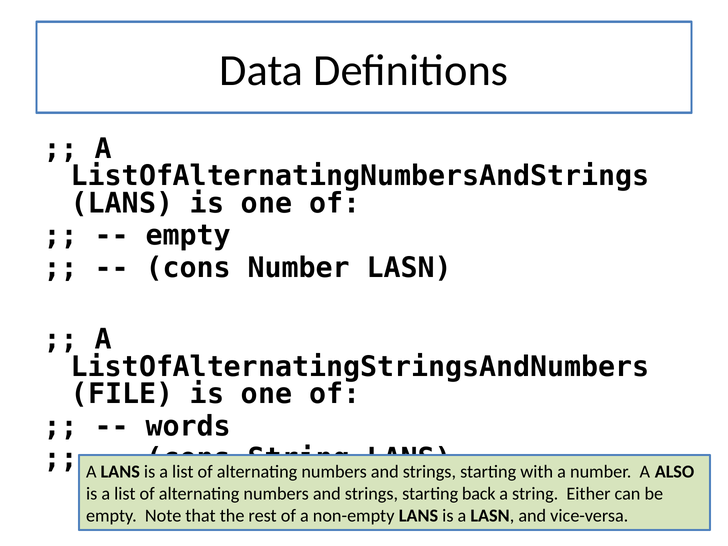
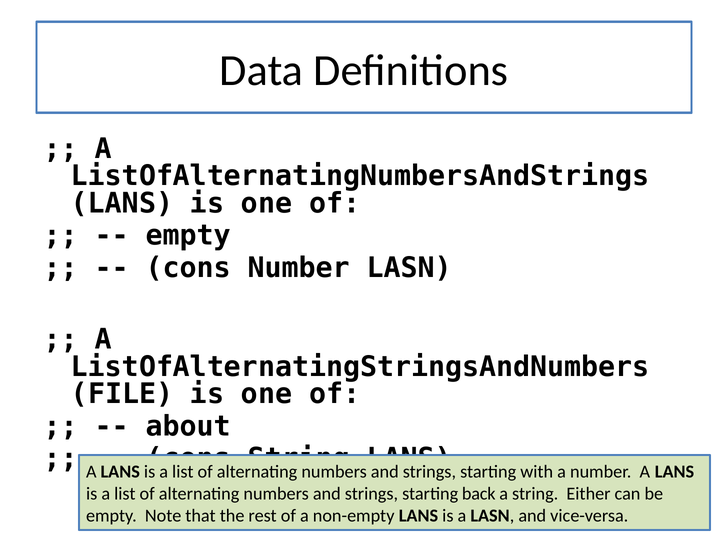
words: words -> about
number A ALSO: ALSO -> LANS
